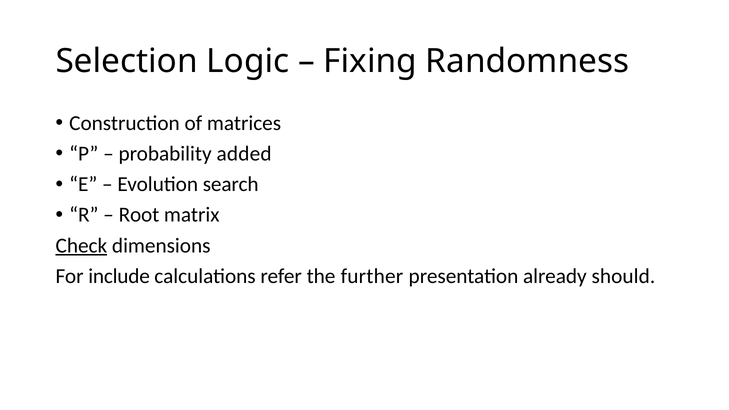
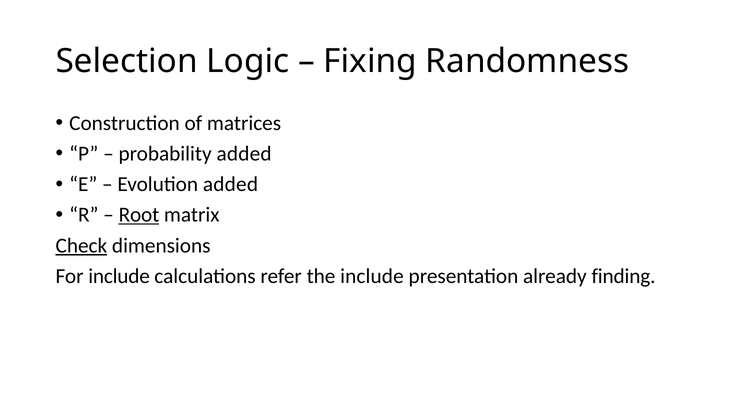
Evolution search: search -> added
Root underline: none -> present
the further: further -> include
should: should -> finding
